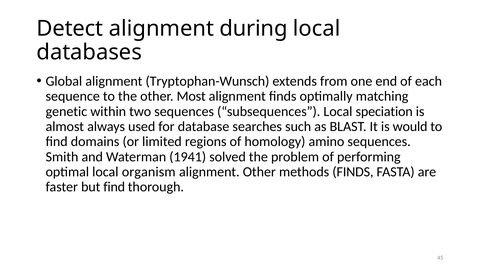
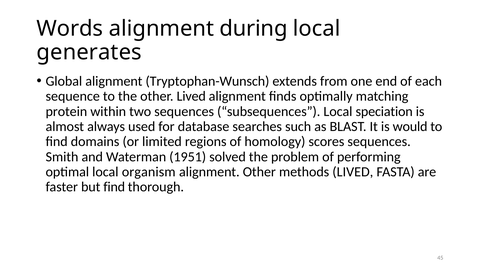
Detect: Detect -> Words
databases: databases -> generates
other Most: Most -> Lived
genetic: genetic -> protein
amino: amino -> scores
1941: 1941 -> 1951
methods FINDS: FINDS -> LIVED
